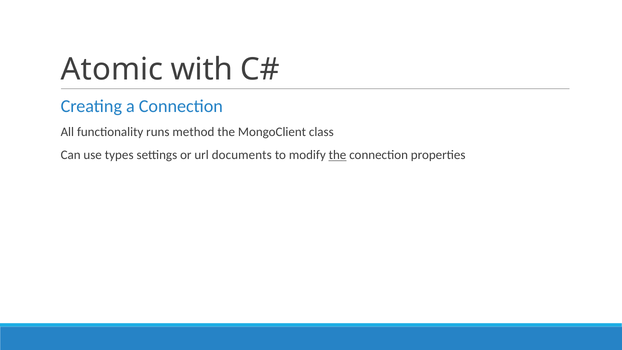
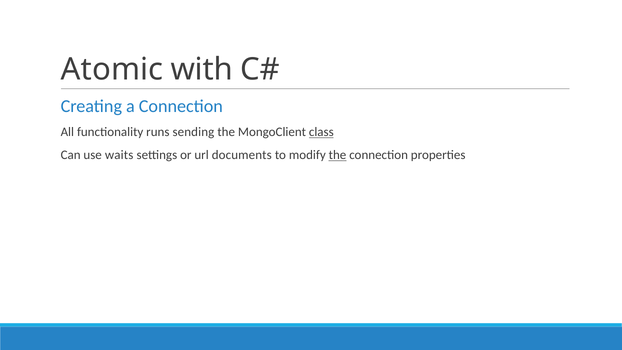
method: method -> sending
class underline: none -> present
types: types -> waits
